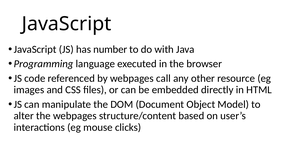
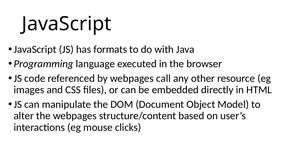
number: number -> formats
